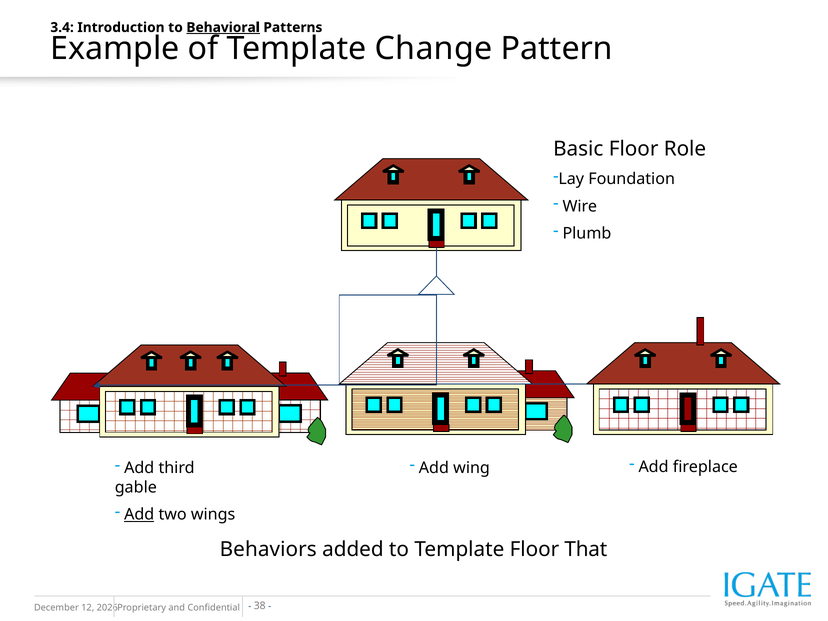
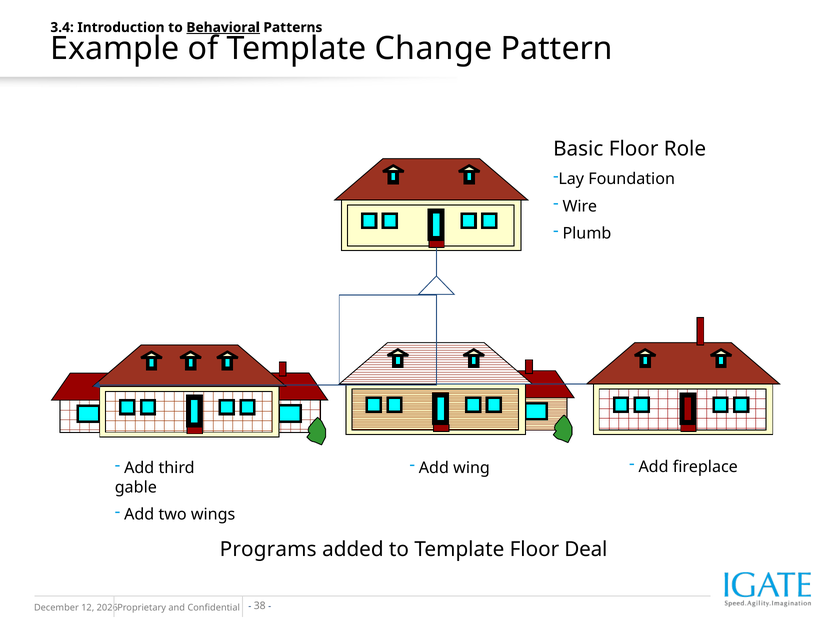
Add at (139, 515) underline: present -> none
Behaviors: Behaviors -> Programs
That: That -> Deal
